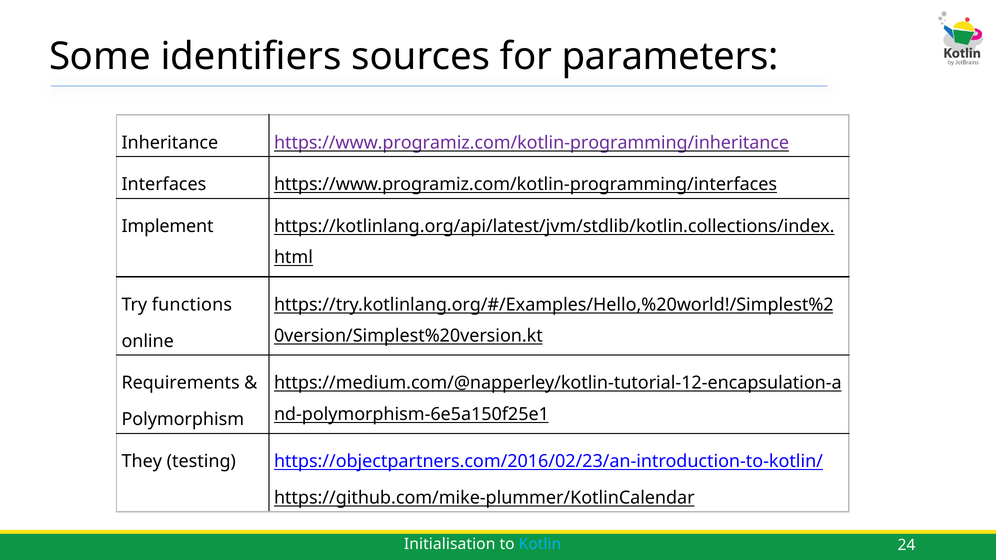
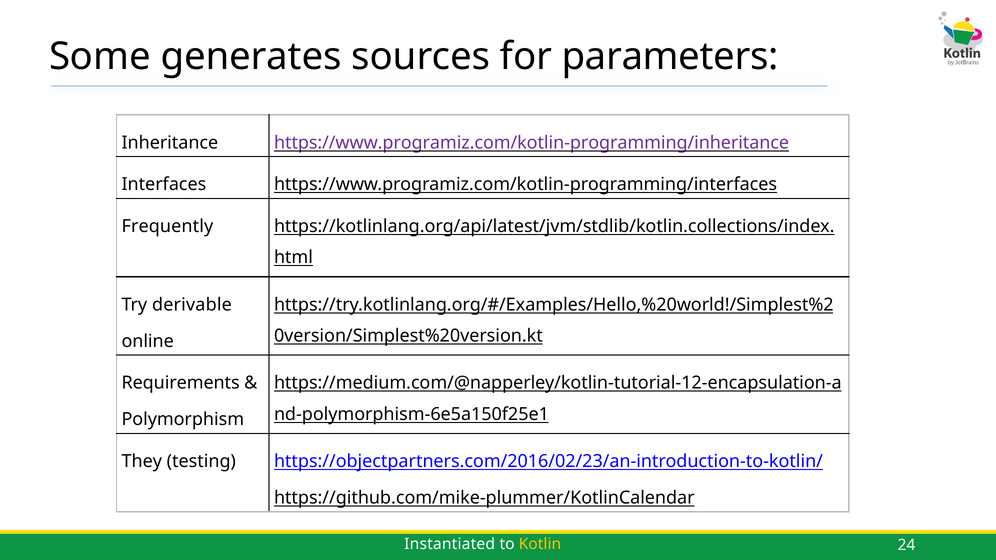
identifiers: identifiers -> generates
Implement: Implement -> Frequently
functions: functions -> derivable
Initialisation: Initialisation -> Instantiated
Kotlin colour: light blue -> yellow
